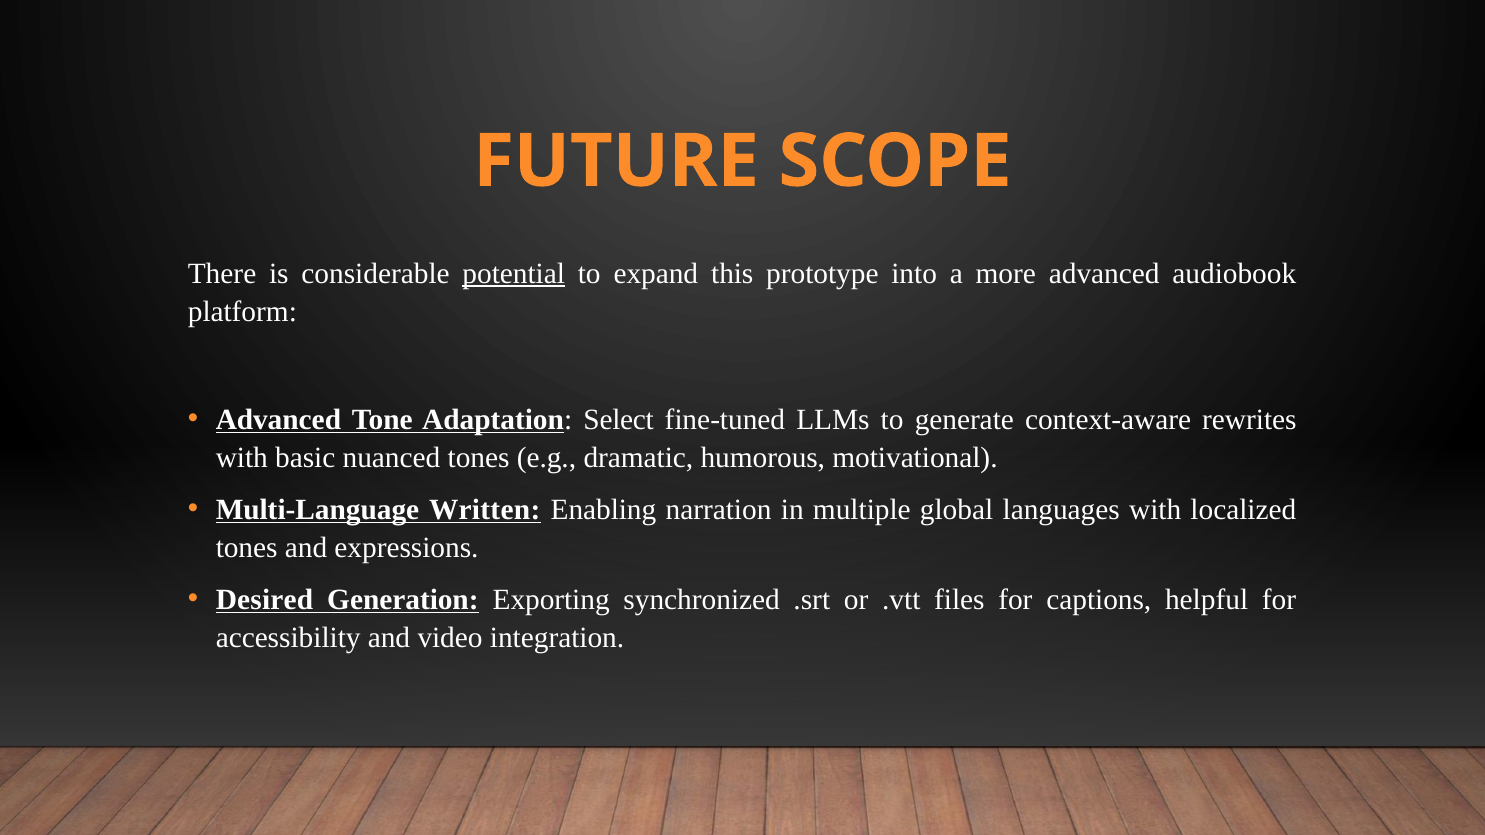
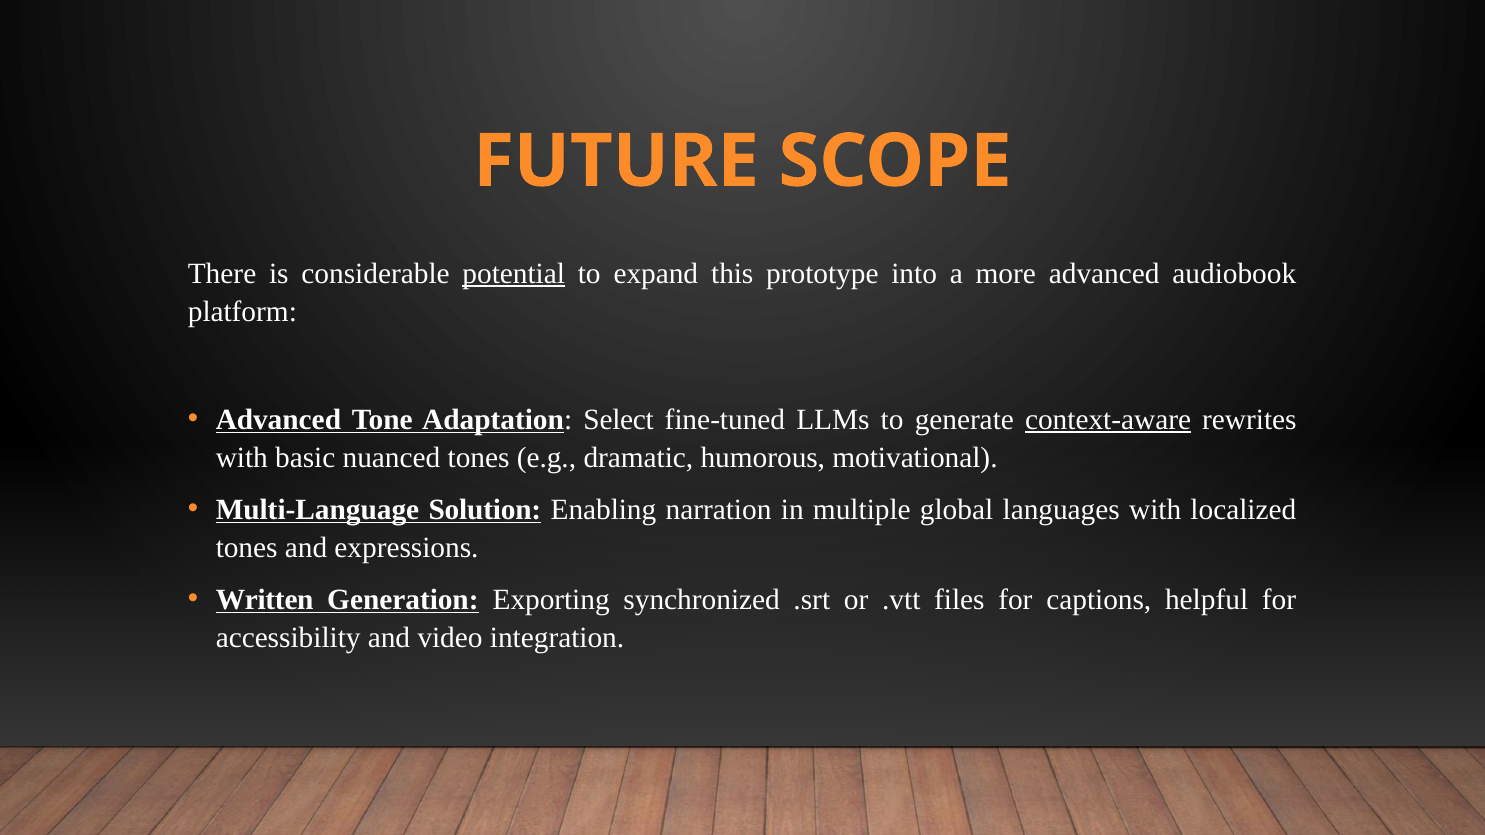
context-aware underline: none -> present
Written: Written -> Solution
Desired: Desired -> Written
